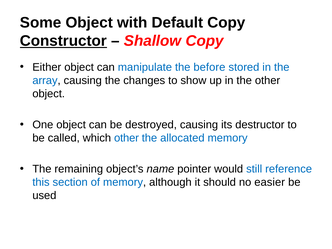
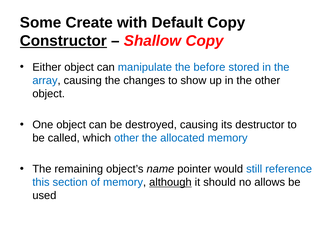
Some Object: Object -> Create
although underline: none -> present
easier: easier -> allows
